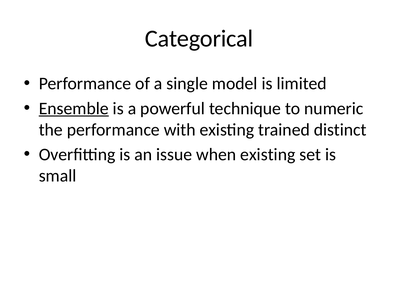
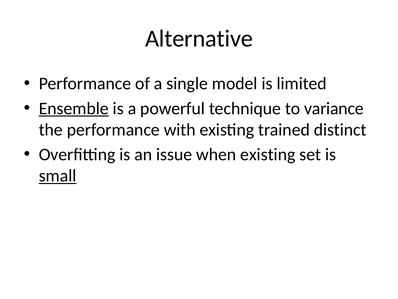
Categorical: Categorical -> Alternative
numeric: numeric -> variance
small underline: none -> present
